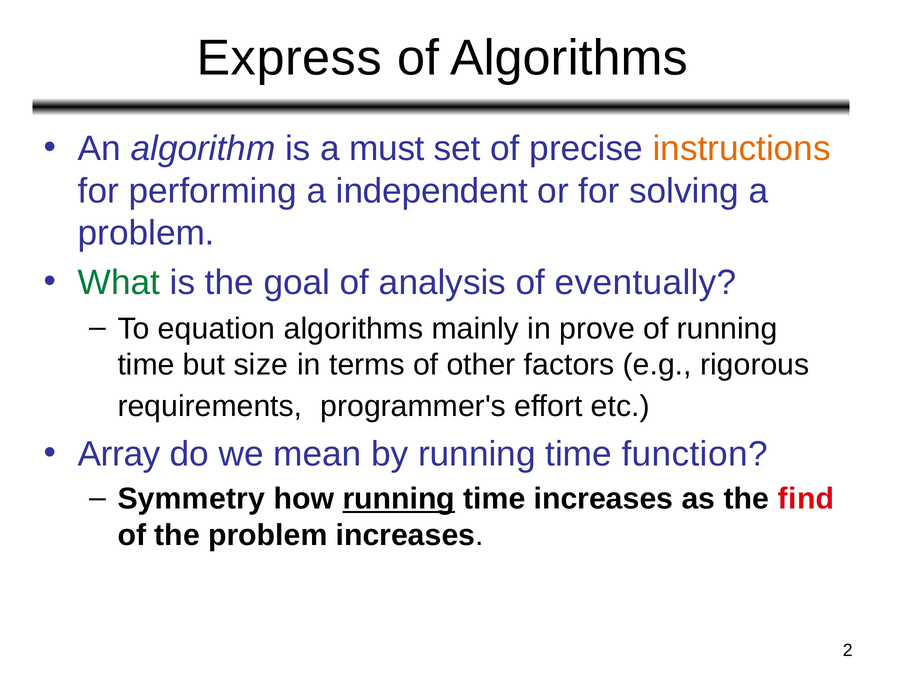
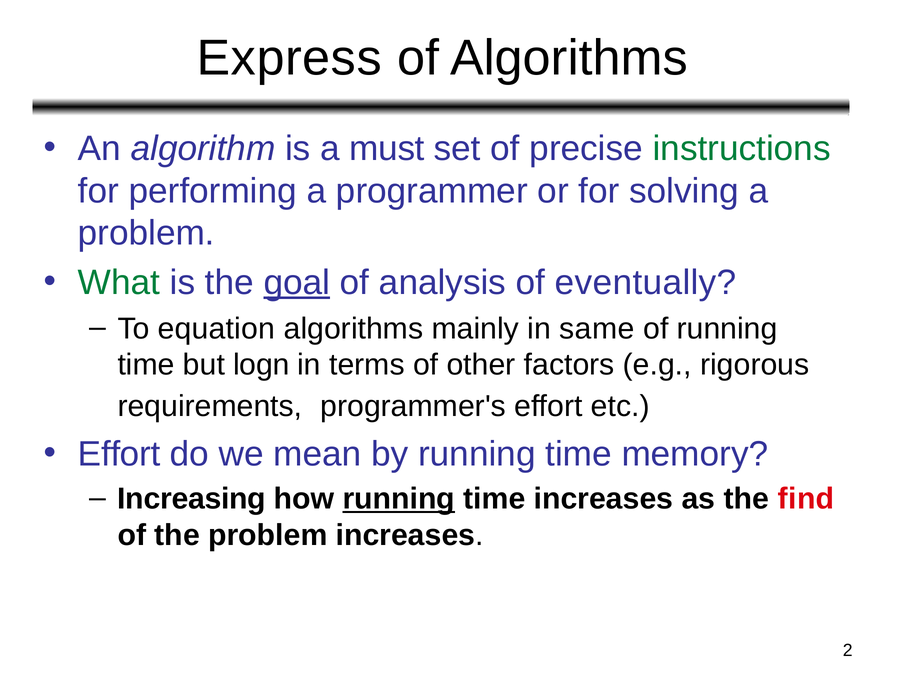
instructions colour: orange -> green
independent: independent -> programmer
goal underline: none -> present
prove: prove -> same
size: size -> logn
Array at (119, 454): Array -> Effort
function: function -> memory
Symmetry: Symmetry -> Increasing
